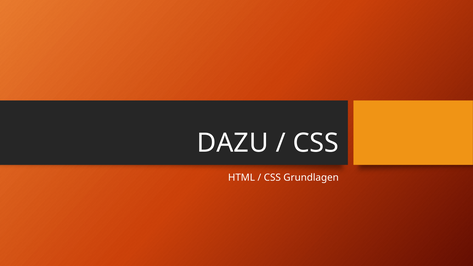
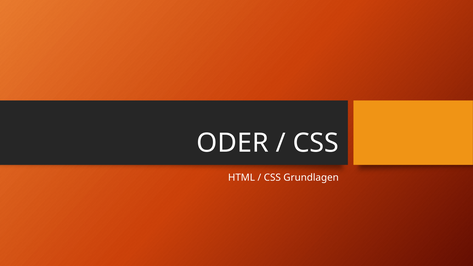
DAZU: DAZU -> ODER
